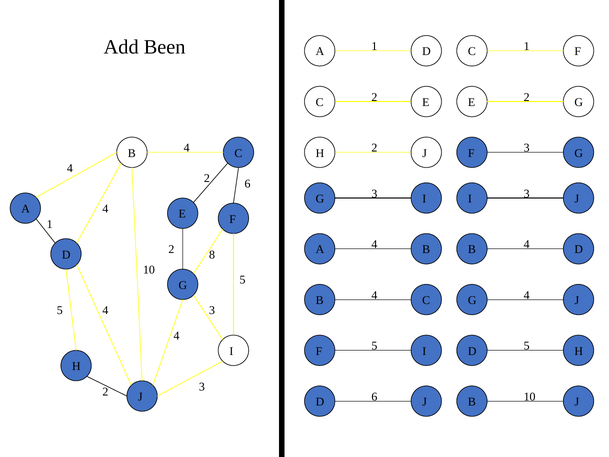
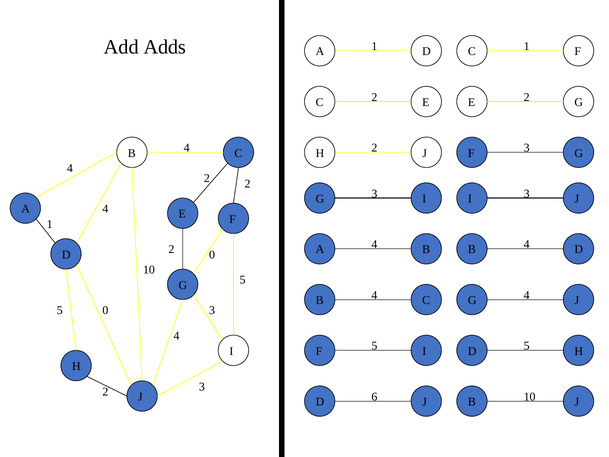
Been: Been -> Adds
2 6: 6 -> 2
2 8: 8 -> 0
4 at (105, 310): 4 -> 0
